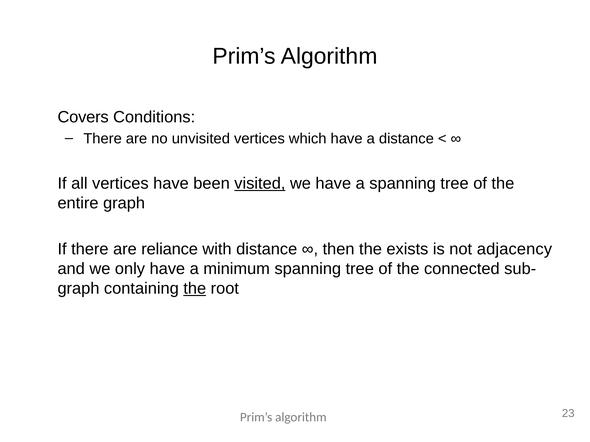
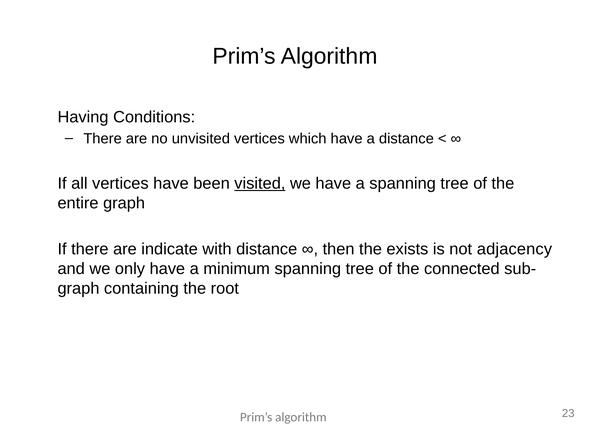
Covers: Covers -> Having
reliance: reliance -> indicate
the at (195, 289) underline: present -> none
